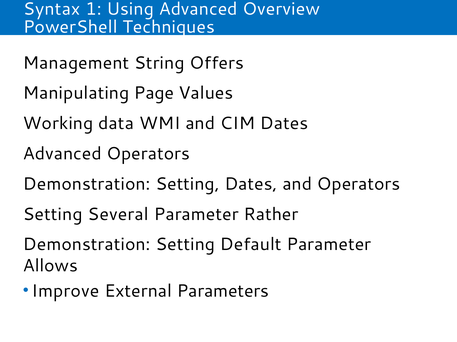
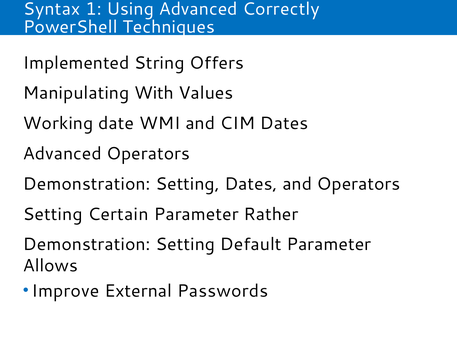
Overview: Overview -> Correctly
Management: Management -> Implemented
Page: Page -> With
data: data -> date
Several: Several -> Certain
Parameters: Parameters -> Passwords
